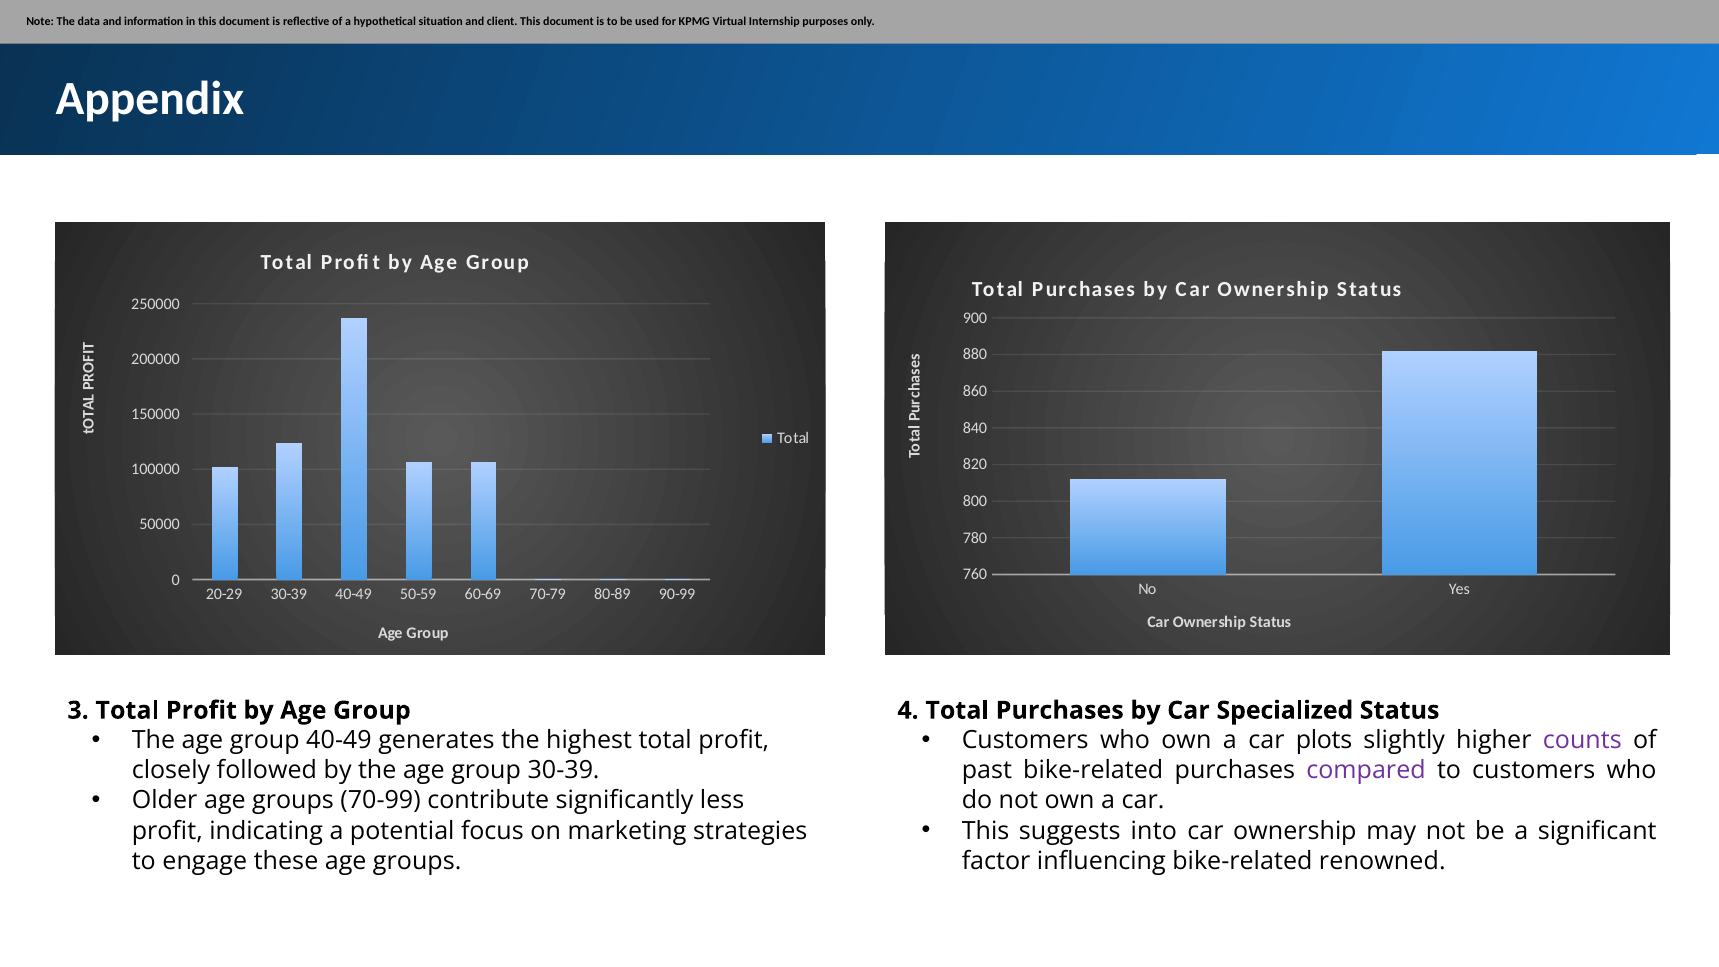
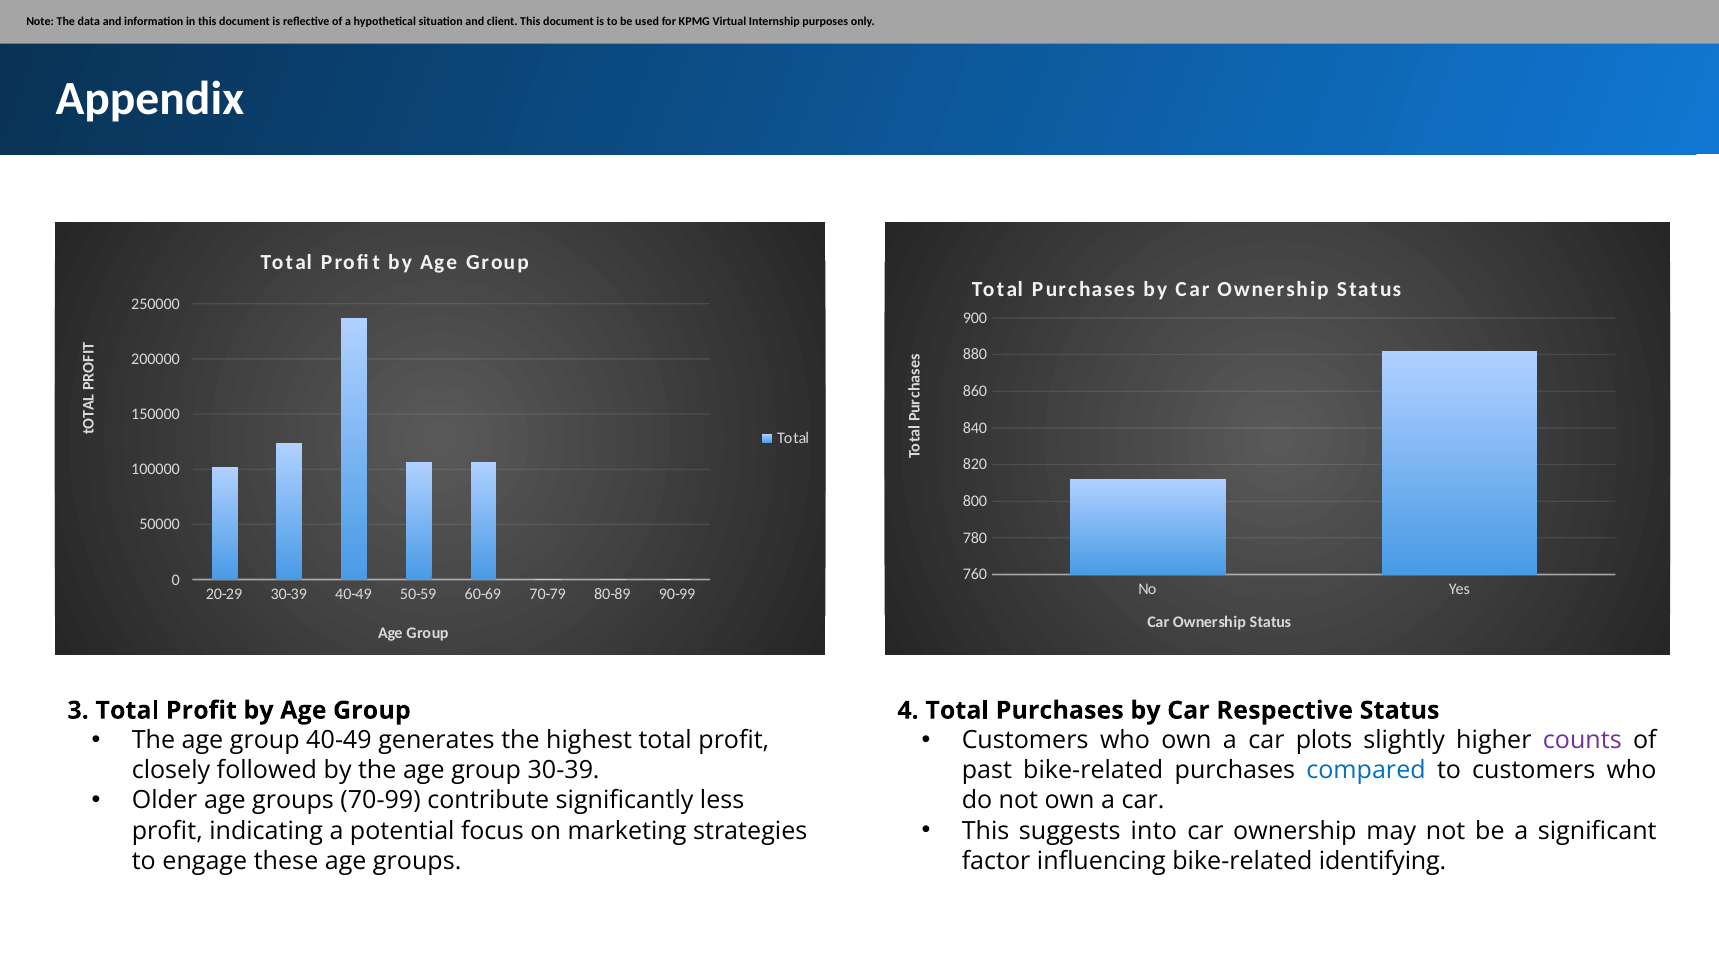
Specialized: Specialized -> Respective
compared colour: purple -> blue
renowned: renowned -> identifying
